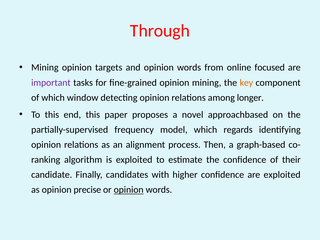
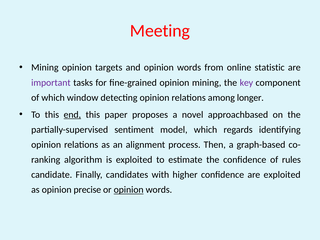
Through: Through -> Meeting
focused: focused -> statistic
key colour: orange -> purple
end underline: none -> present
frequency: frequency -> sentiment
their: their -> rules
